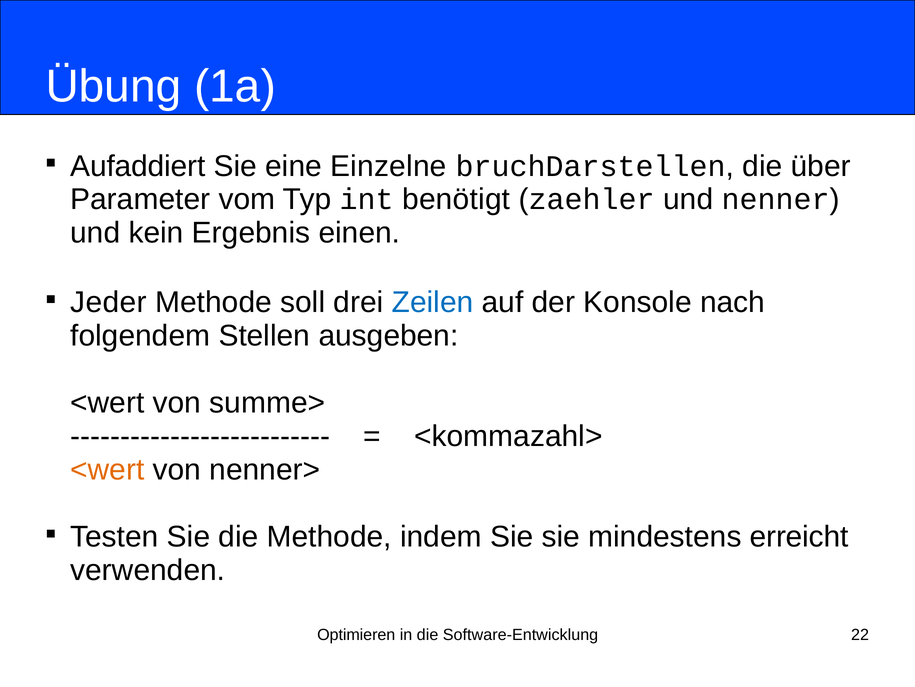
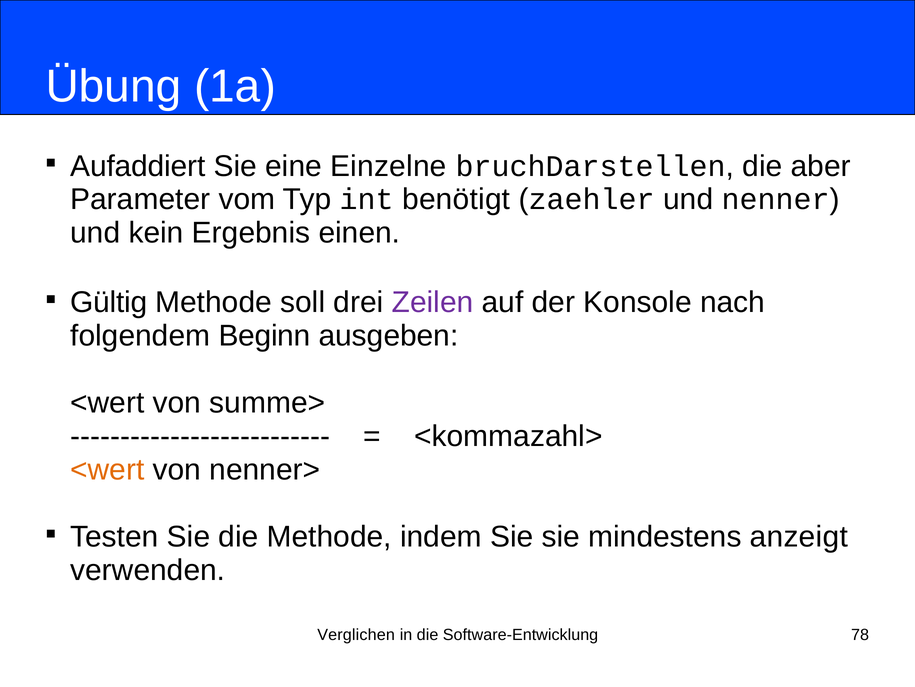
über: über -> aber
Jeder: Jeder -> Gültig
Zeilen colour: blue -> purple
Stellen: Stellen -> Beginn
erreicht: erreicht -> anzeigt
Optimieren: Optimieren -> Verglichen
22: 22 -> 78
